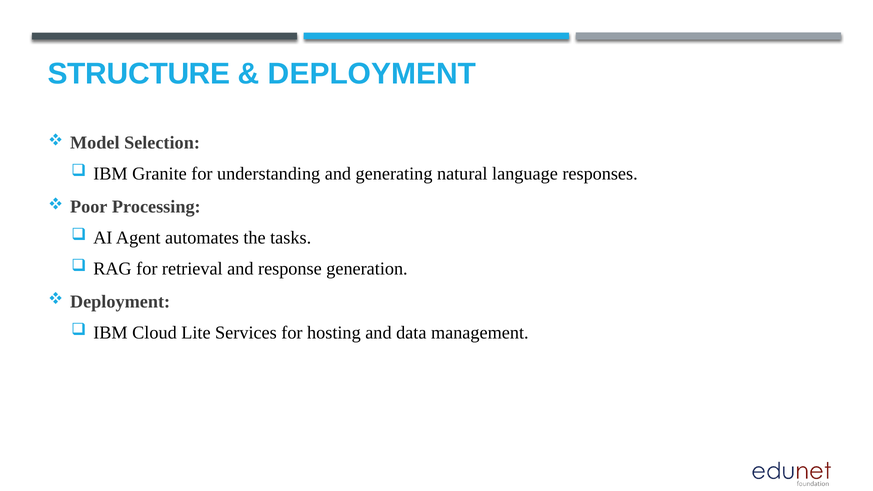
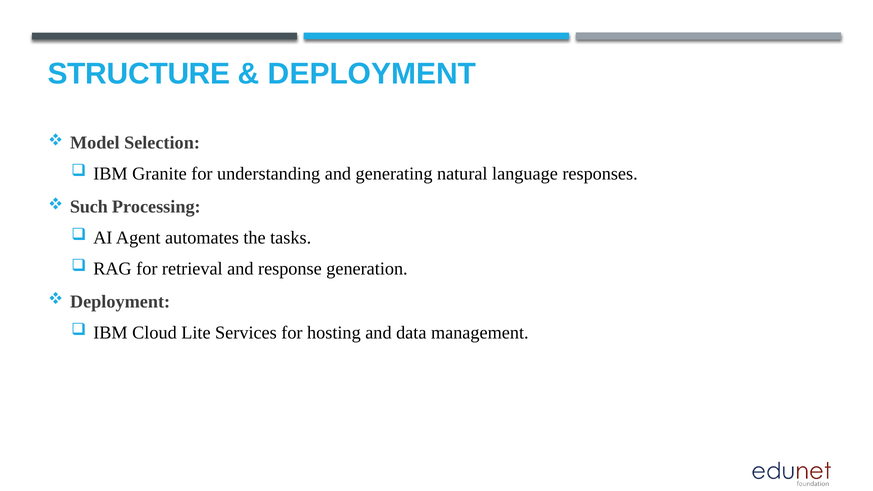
Poor: Poor -> Such
